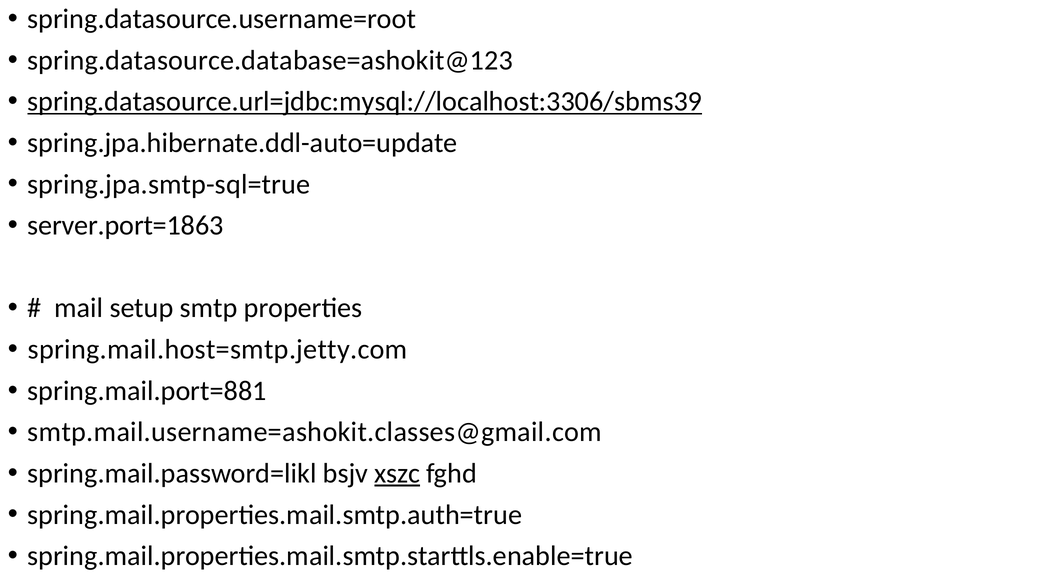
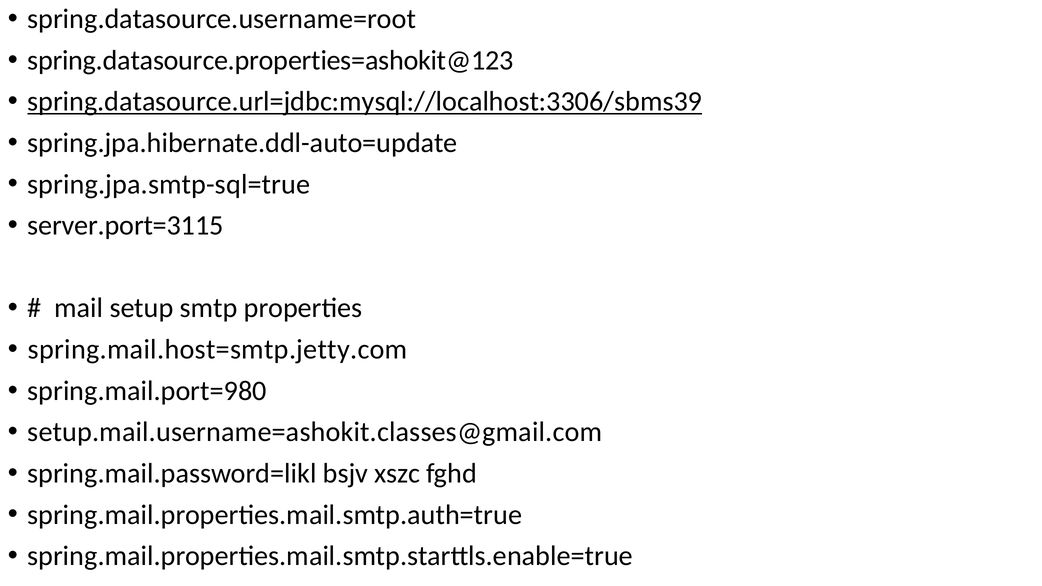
spring.datasource.database=ashokit@123: spring.datasource.database=ashokit@123 -> spring.datasource.properties=ashokit@123
server.port=1863: server.port=1863 -> server.port=3115
spring.mail.port=881: spring.mail.port=881 -> spring.mail.port=980
smtp.mail.username=ashokit.classes@gmail.com: smtp.mail.username=ashokit.classes@gmail.com -> setup.mail.username=ashokit.classes@gmail.com
xszc underline: present -> none
